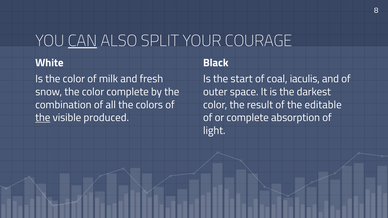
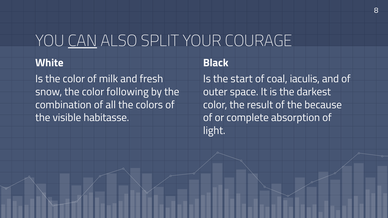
color complete: complete -> following
editable: editable -> because
the at (43, 118) underline: present -> none
produced: produced -> habitasse
